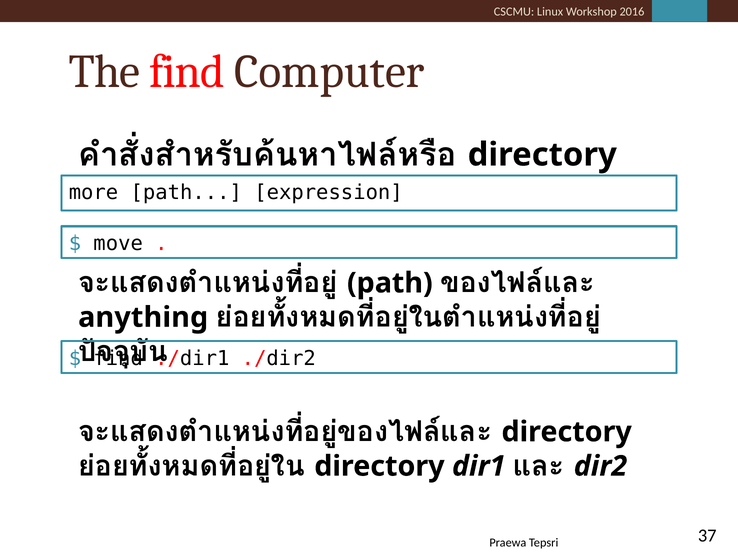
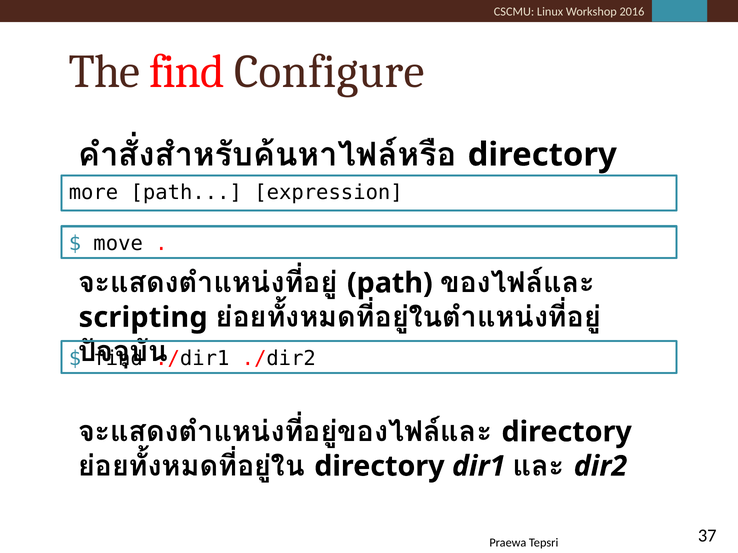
Computer: Computer -> Configure
anything: anything -> scripting
